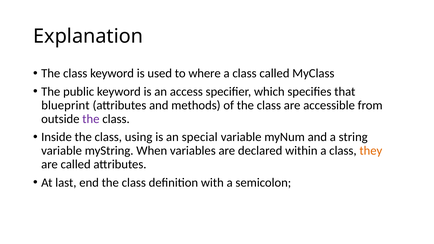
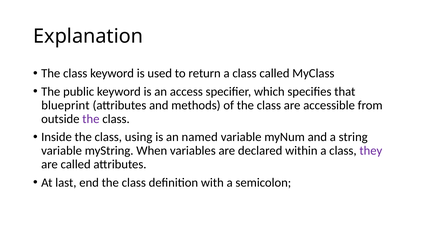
where: where -> return
special: special -> named
they colour: orange -> purple
